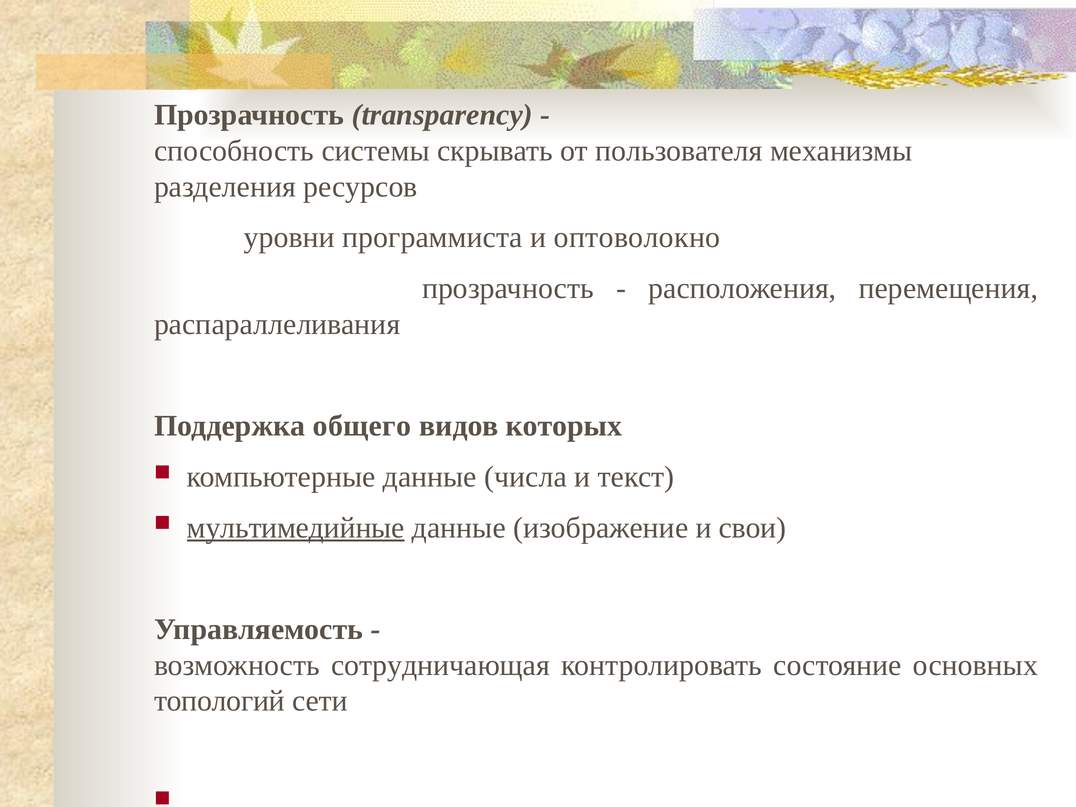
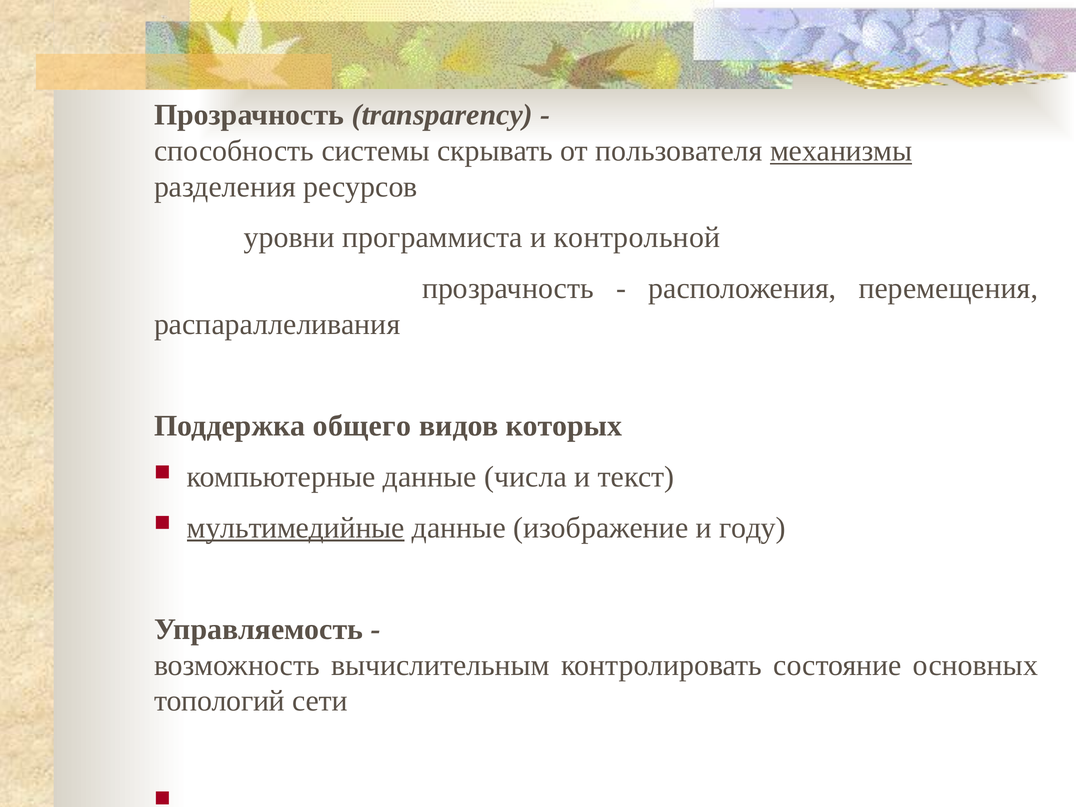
механизмы underline: none -> present
оптоволокно: оптоволокно -> контрольной
свои: свои -> году
сотрудничающая: сотрудничающая -> вычислительным
